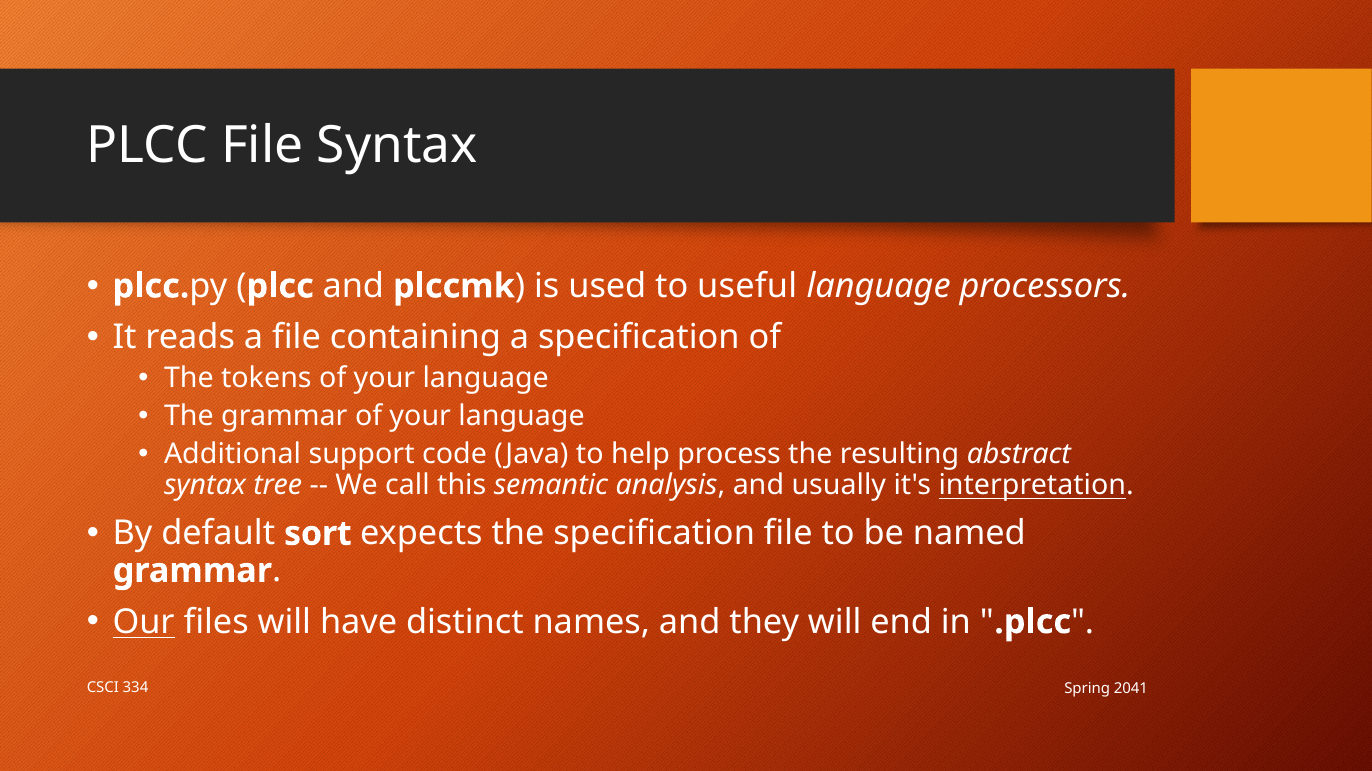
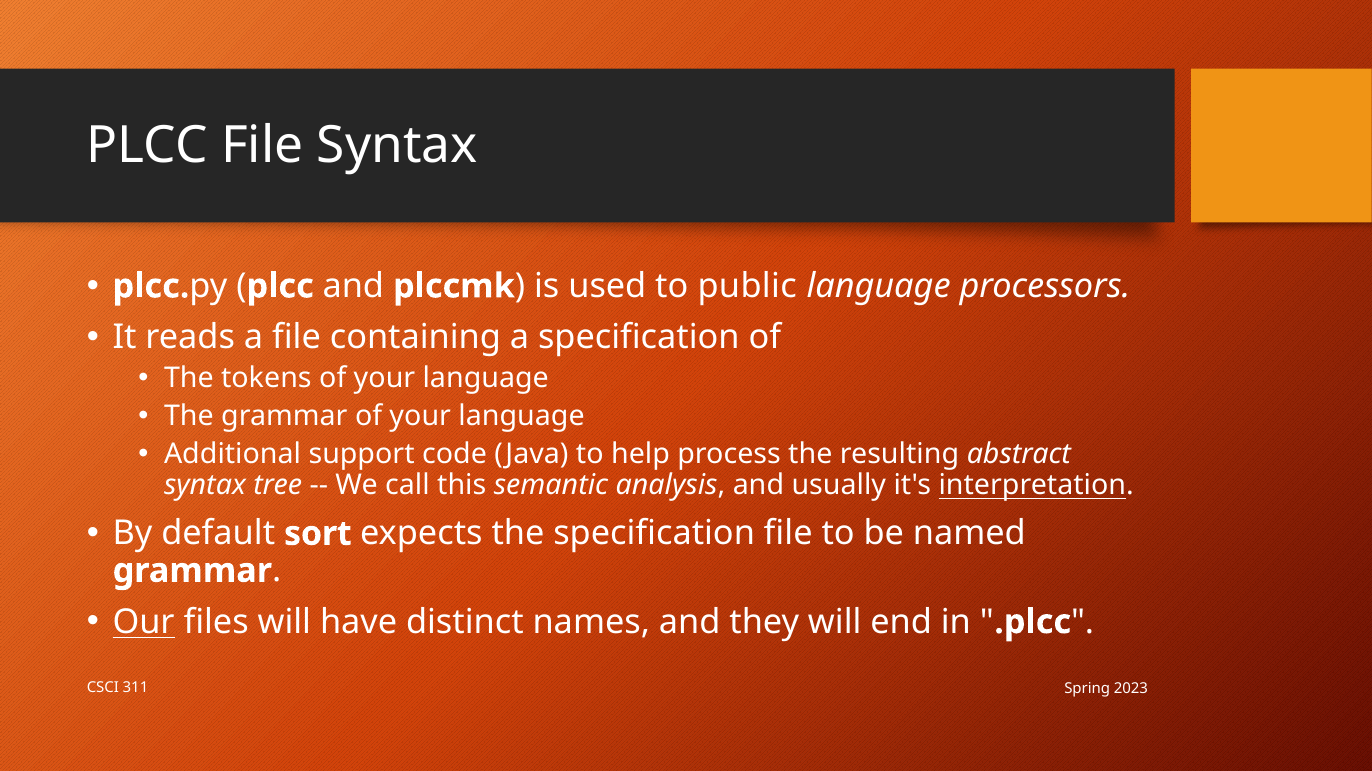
useful: useful -> public
334: 334 -> 311
2041: 2041 -> 2023
